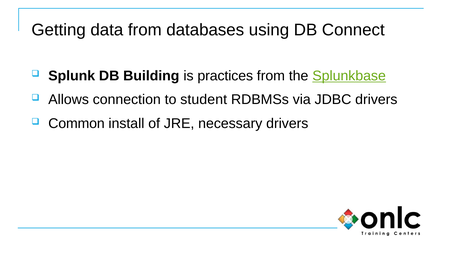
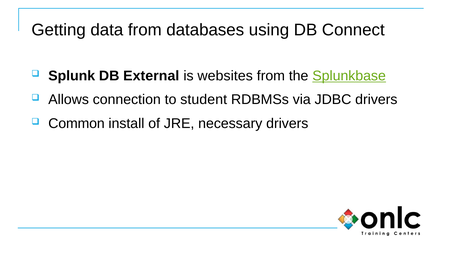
Building: Building -> External
practices: practices -> websites
